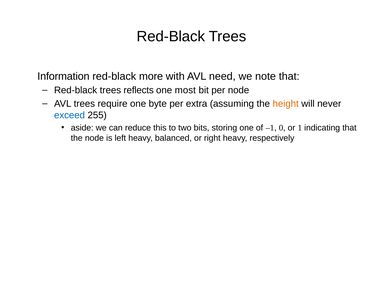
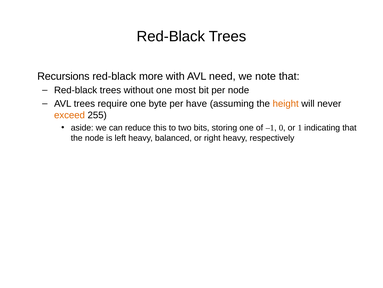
Information: Information -> Recursions
reflects: reflects -> without
extra: extra -> have
exceed colour: blue -> orange
